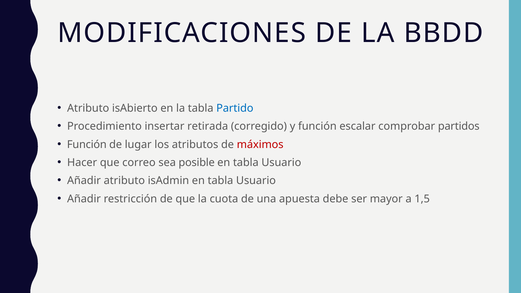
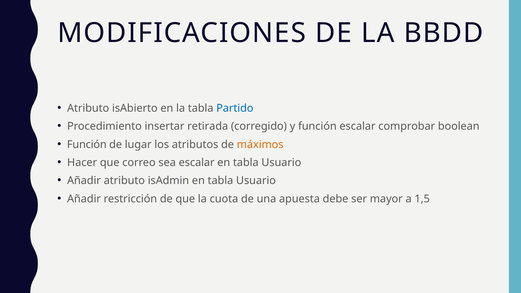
partidos: partidos -> boolean
máximos colour: red -> orange
sea posible: posible -> escalar
